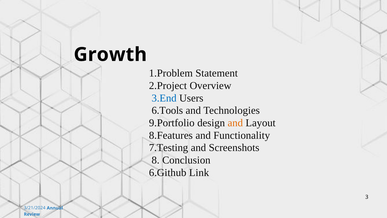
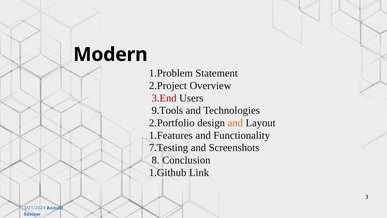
Growth: Growth -> Modern
3.End colour: blue -> red
6.Tools: 6.Tools -> 9.Tools
9.Portfolio: 9.Portfolio -> 2.Portfolio
8.Features: 8.Features -> 1.Features
6.Github: 6.Github -> 1.Github
